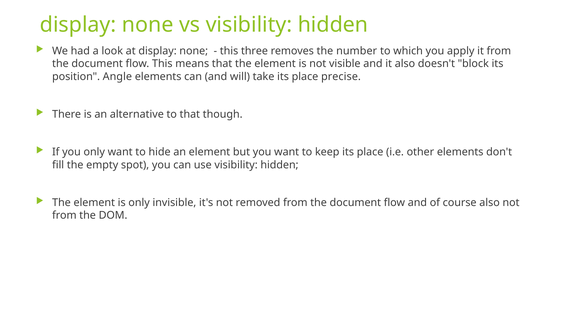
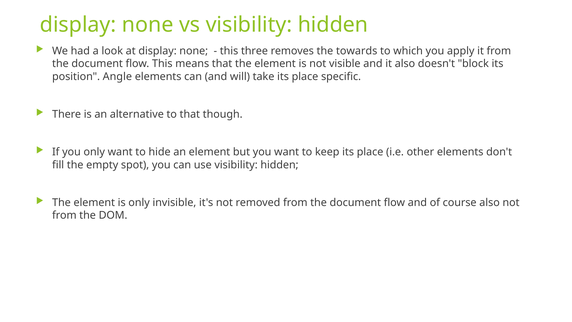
number: number -> towards
precise: precise -> specific
